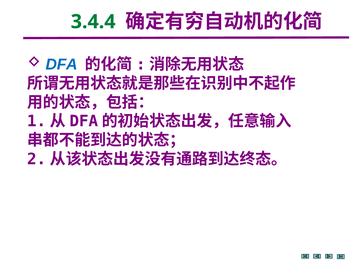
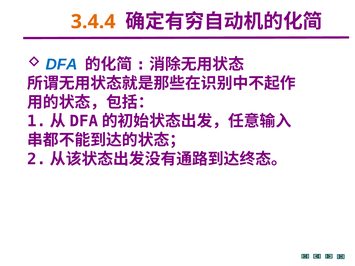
3.4.4 colour: green -> orange
